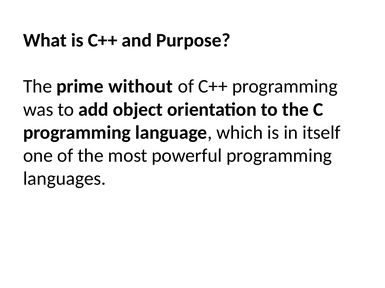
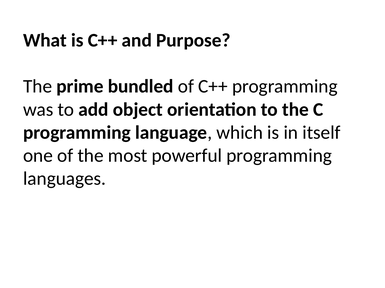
without: without -> bundled
